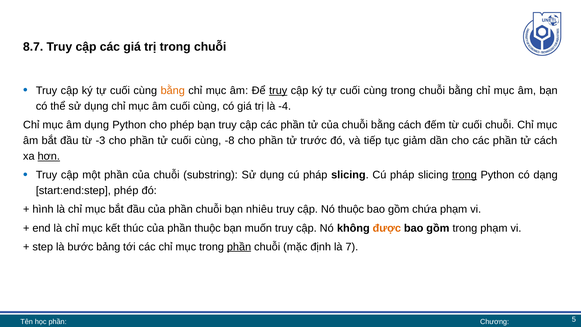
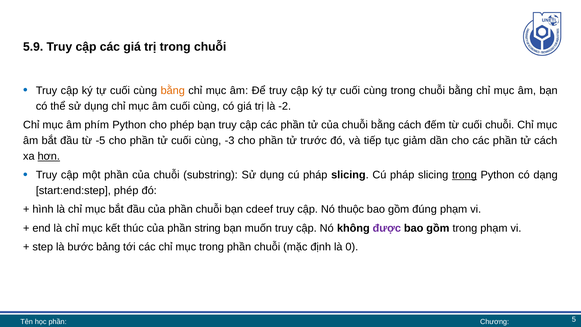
8.7: 8.7 -> 5.9
truy at (278, 90) underline: present -> none
-4: -4 -> -2
âm dụng: dụng -> phím
-3: -3 -> -5
-8: -8 -> -3
nhiêu: nhiêu -> cdeef
chứa: chứa -> đúng
phần thuộc: thuộc -> string
được colour: orange -> purple
phần at (239, 247) underline: present -> none
7: 7 -> 0
